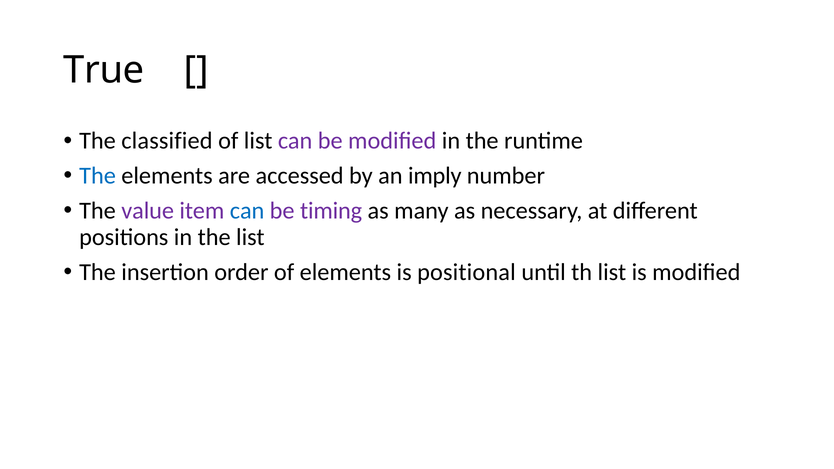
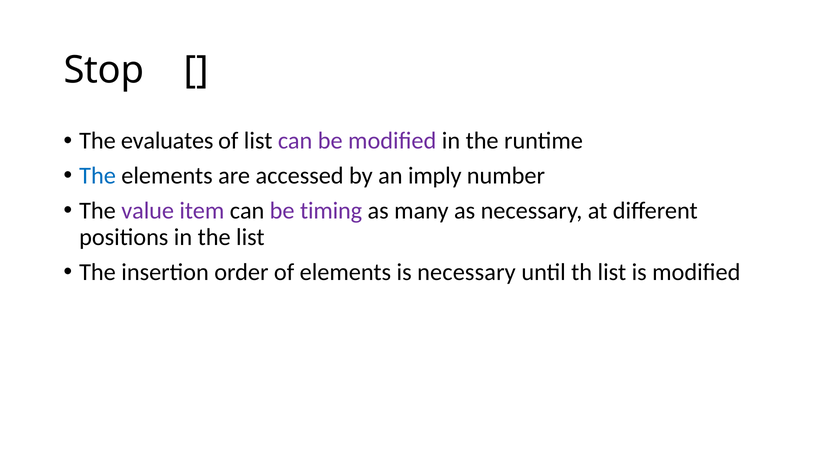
True: True -> Stop
classified: classified -> evaluates
can at (247, 211) colour: blue -> black
is positional: positional -> necessary
